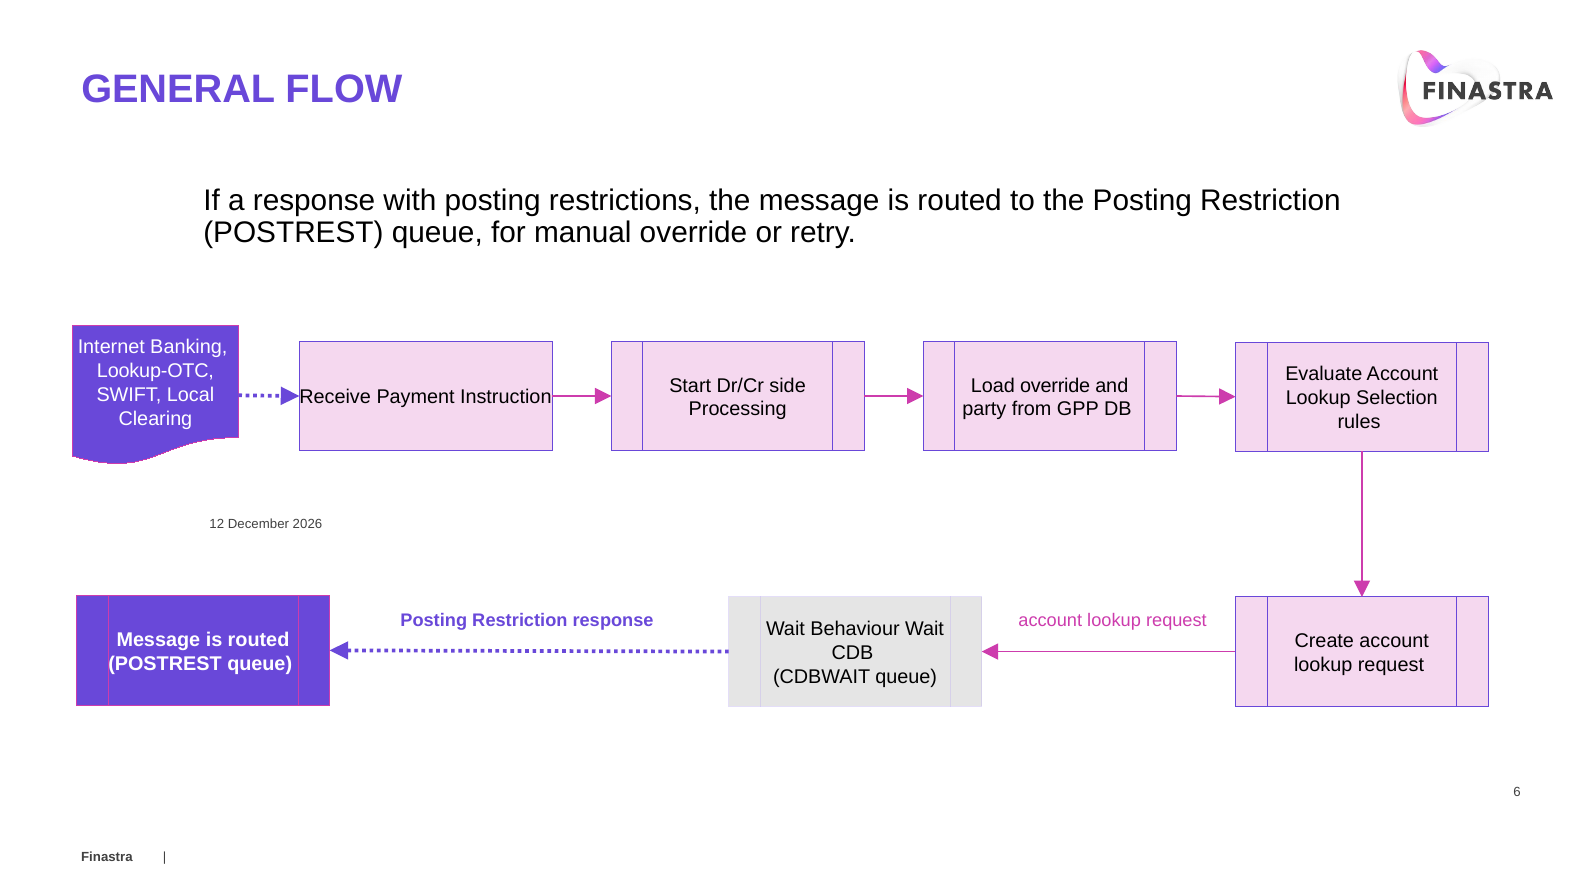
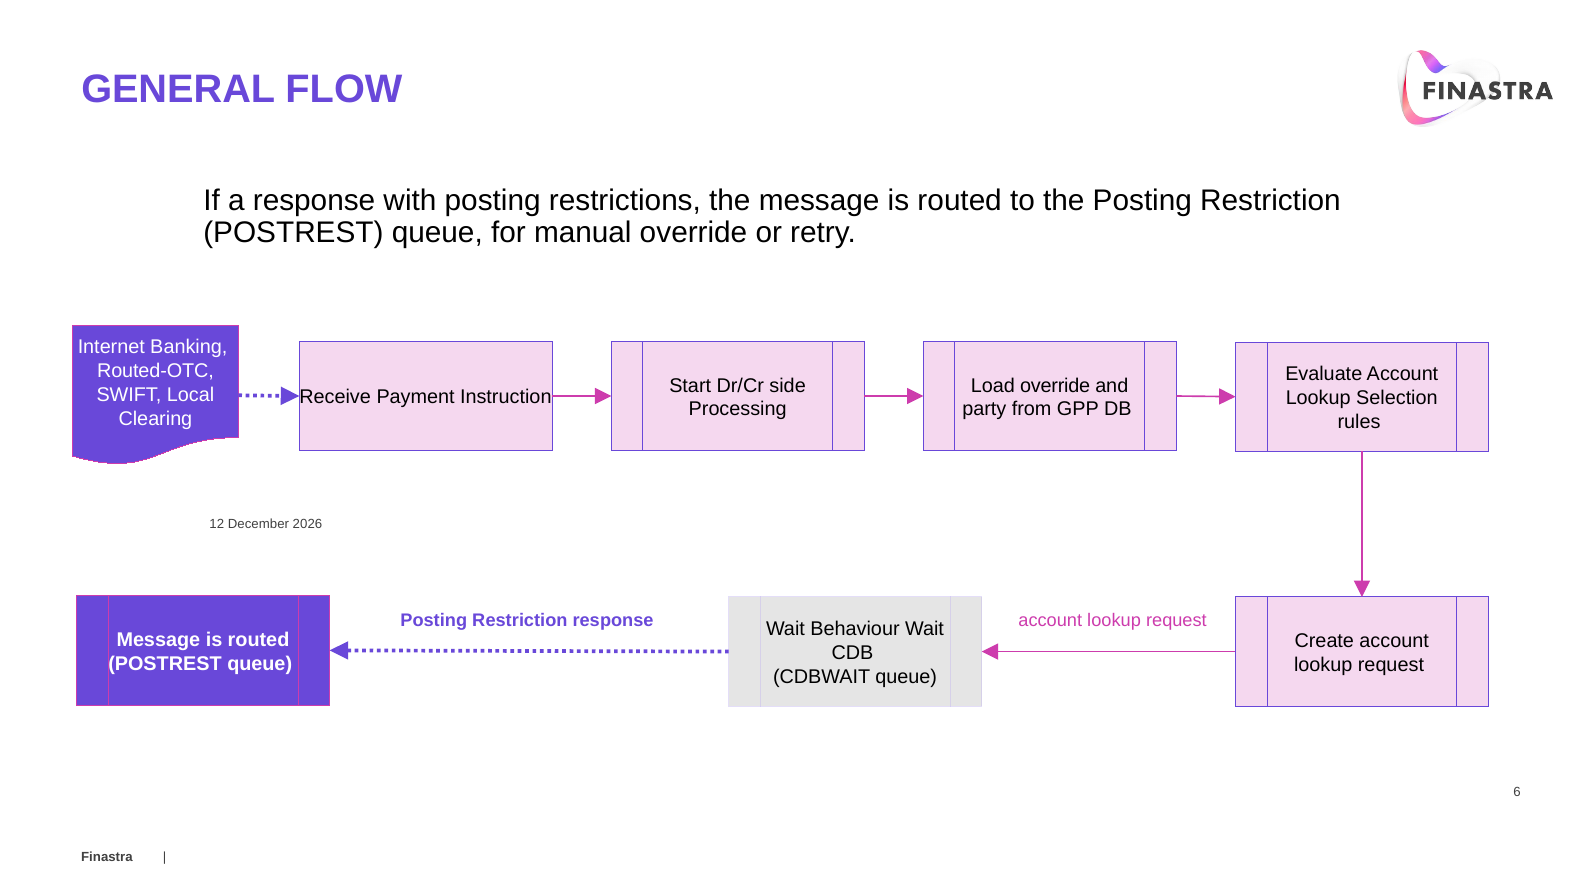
Lookup-OTC: Lookup-OTC -> Routed-OTC
